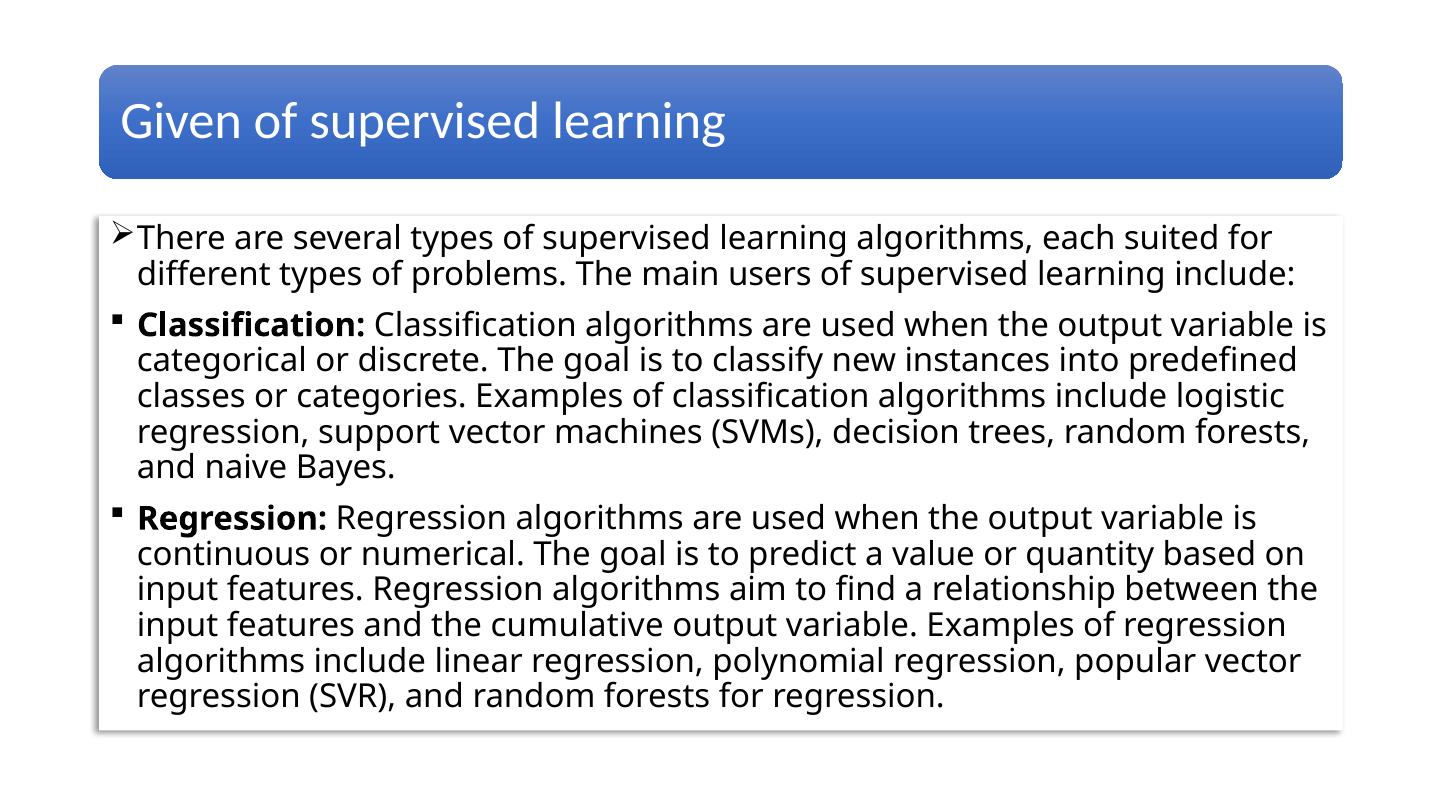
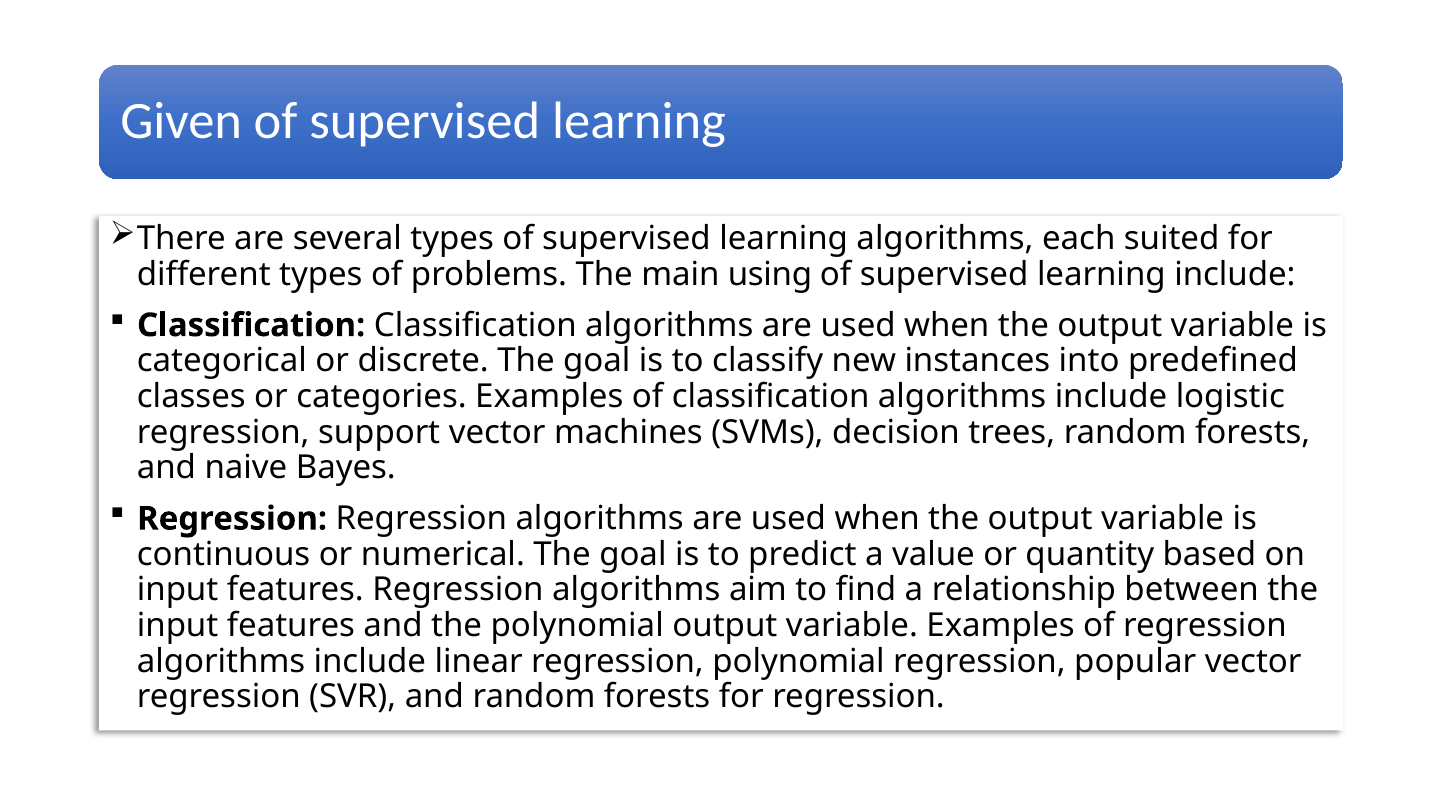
users: users -> using
the cumulative: cumulative -> polynomial
